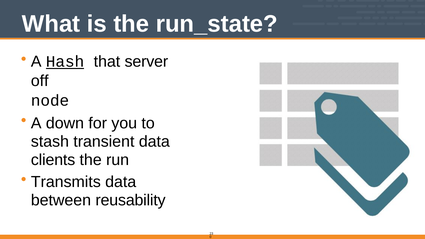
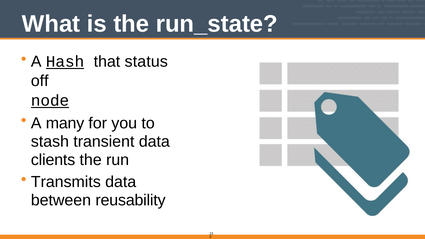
server: server -> status
node underline: none -> present
down: down -> many
